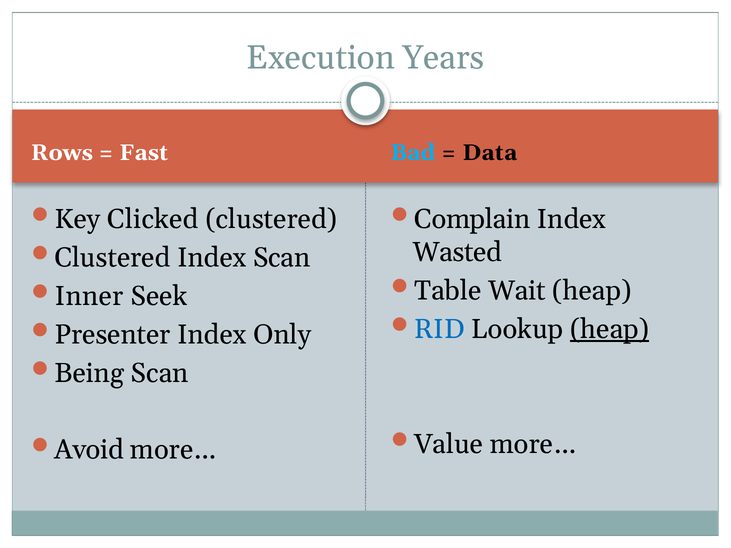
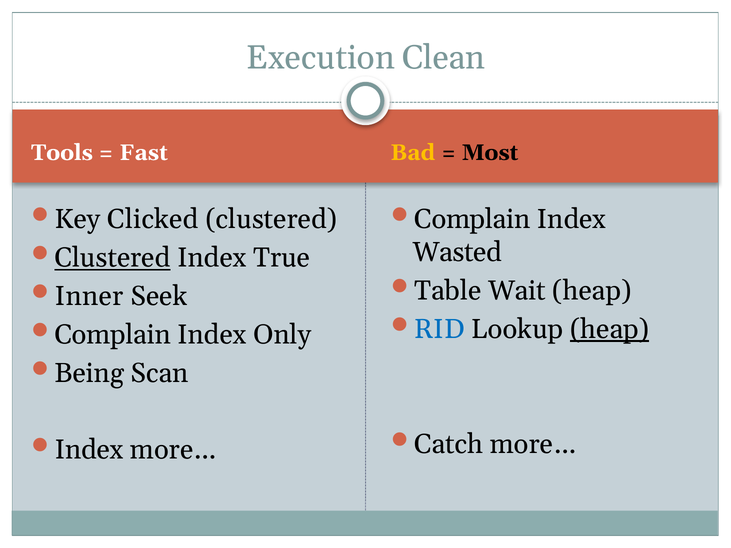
Years: Years -> Clean
Rows: Rows -> Tools
Bad colour: light blue -> yellow
Data: Data -> Most
Clustered at (112, 258) underline: none -> present
Index Scan: Scan -> True
Presenter at (113, 335): Presenter -> Complain
Value: Value -> Catch
Avoid at (89, 450): Avoid -> Index
